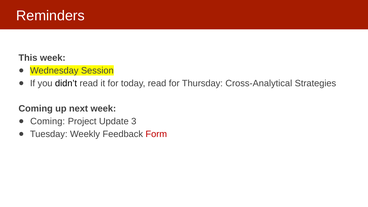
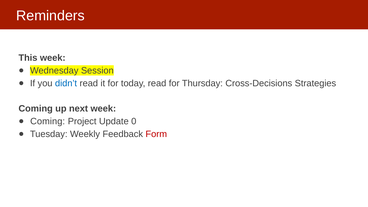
didn’t colour: black -> blue
Cross-Analytical: Cross-Analytical -> Cross-Decisions
3: 3 -> 0
